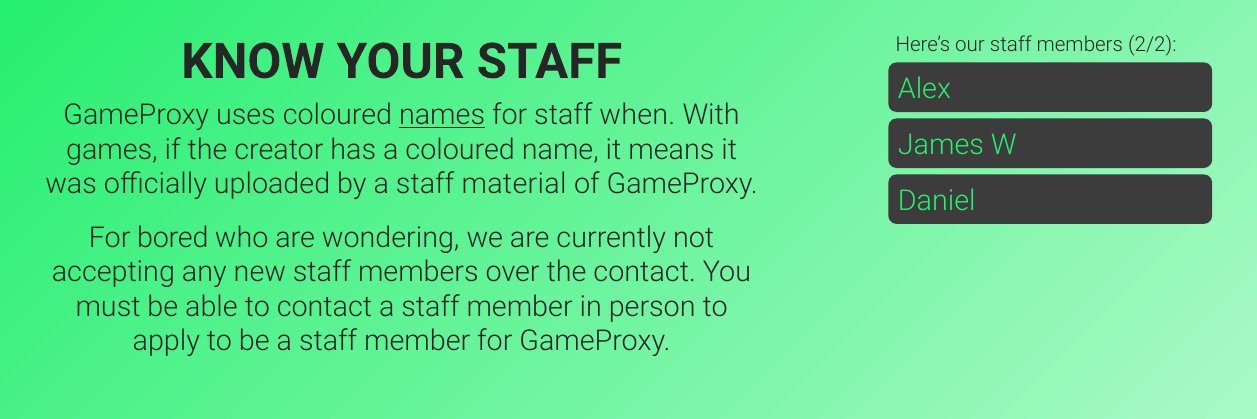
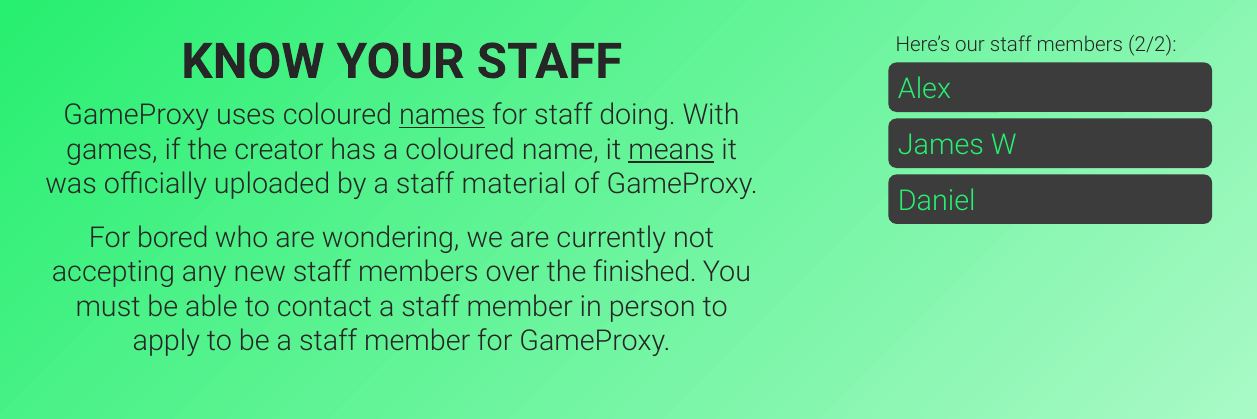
when: when -> doing
means underline: none -> present
the contact: contact -> finished
